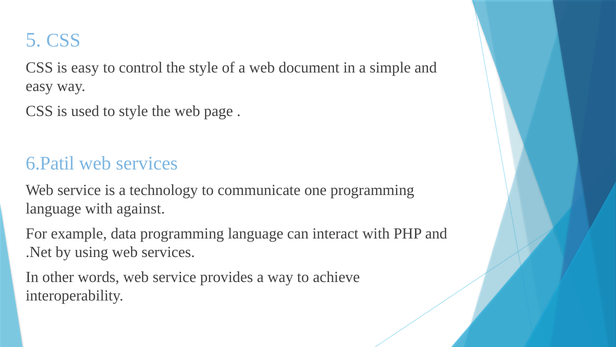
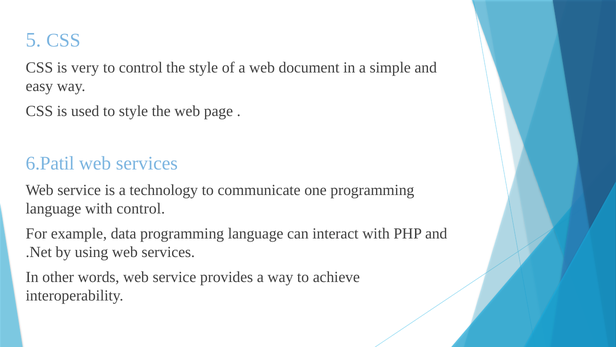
is easy: easy -> very
with against: against -> control
